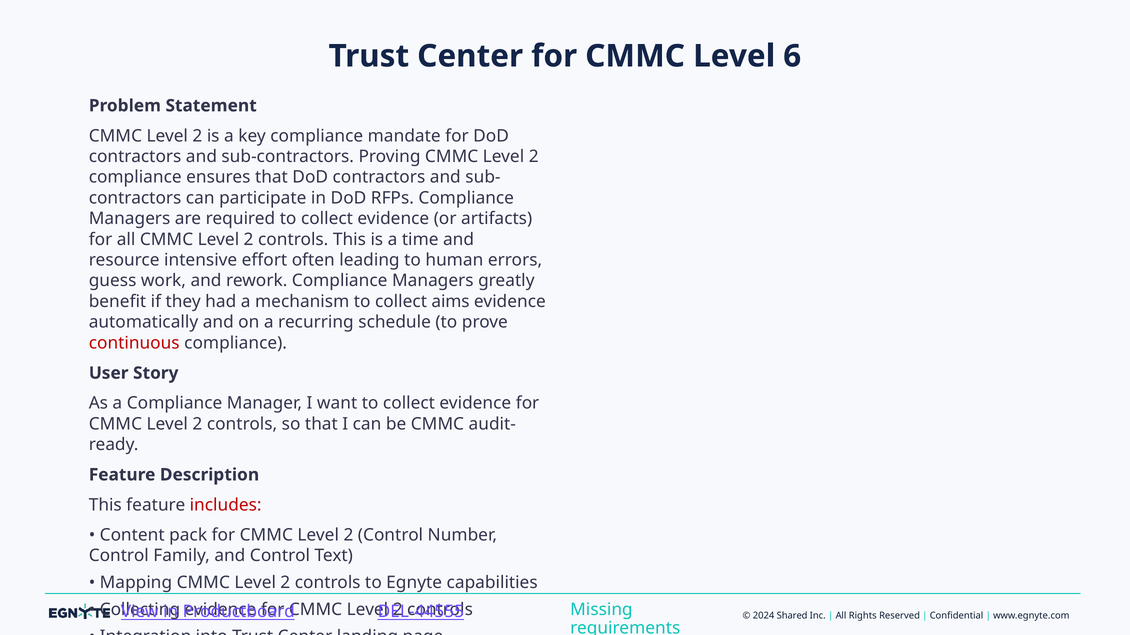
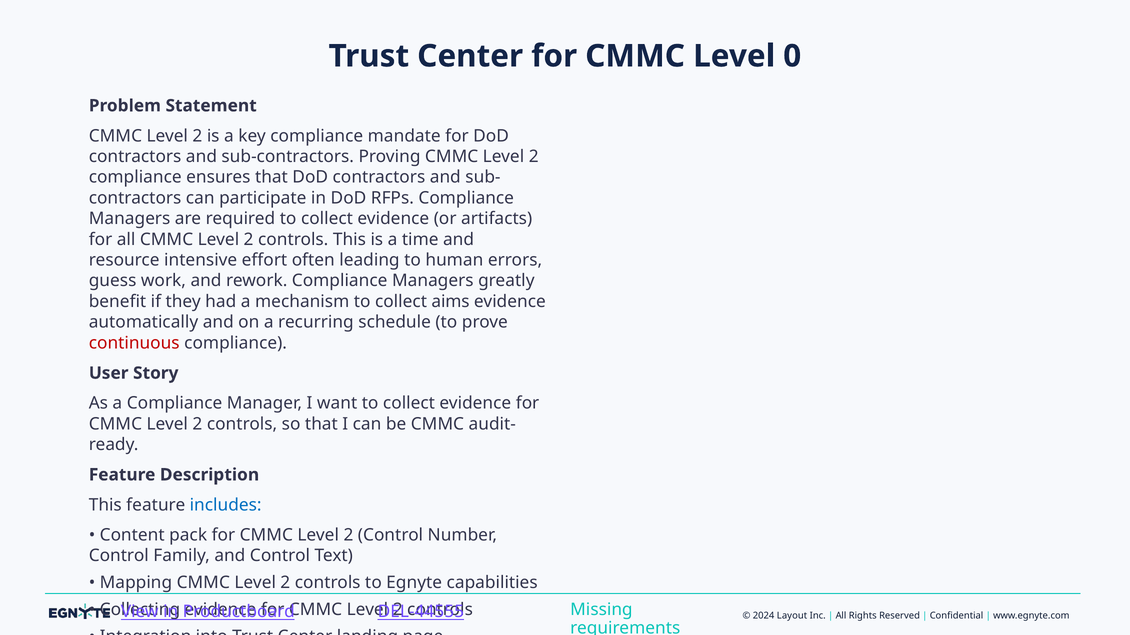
6: 6 -> 0
includes colour: red -> blue
Shared: Shared -> Layout
